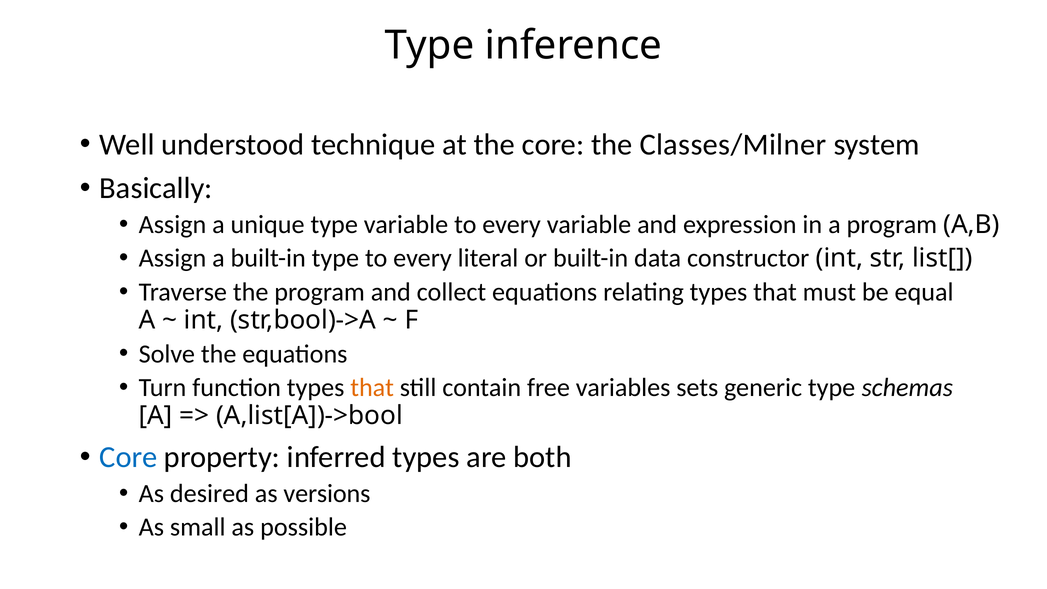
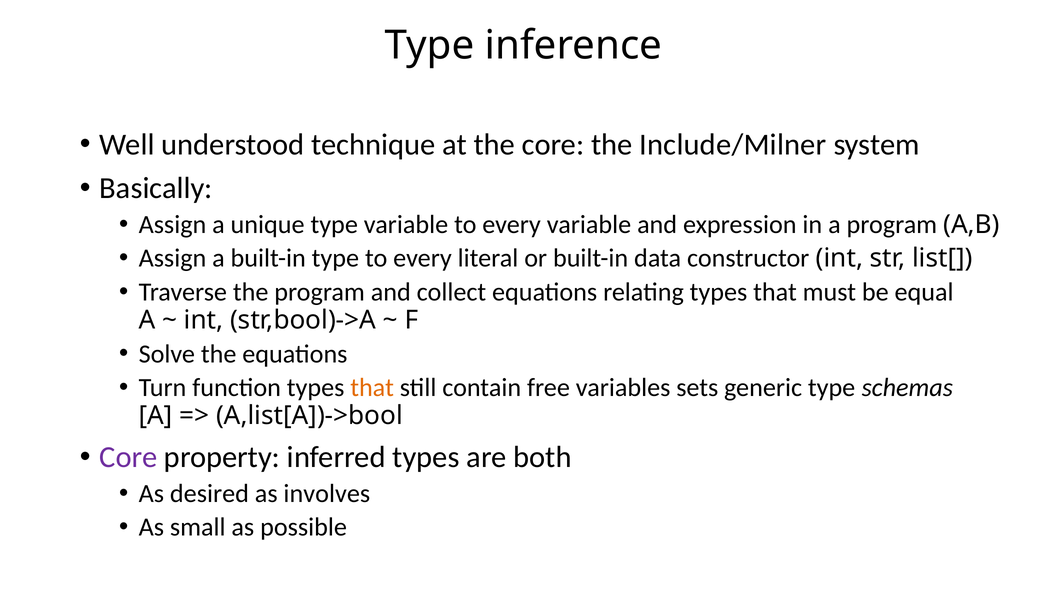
Classes/Milner: Classes/Milner -> Include/Milner
Core at (128, 457) colour: blue -> purple
versions: versions -> involves
